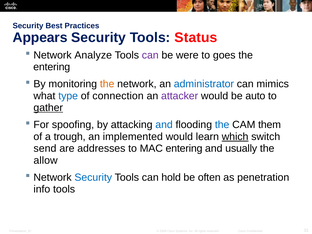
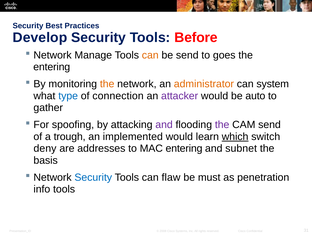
Appears: Appears -> Develop
Status: Status -> Before
Analyze: Analyze -> Manage
can at (150, 55) colour: purple -> orange
be were: were -> send
administrator colour: blue -> orange
mimics: mimics -> system
gather underline: present -> none
and at (164, 125) colour: blue -> purple
the at (222, 125) colour: blue -> purple
CAM them: them -> send
send: send -> deny
usually: usually -> subnet
allow: allow -> basis
hold: hold -> flaw
often: often -> must
